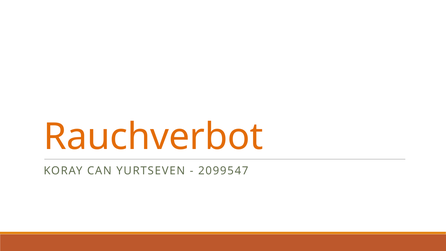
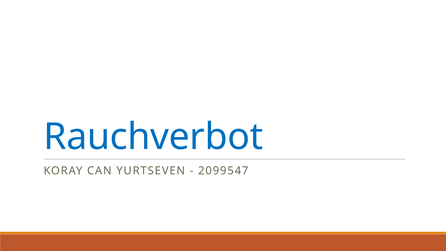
Rauchverbot colour: orange -> blue
